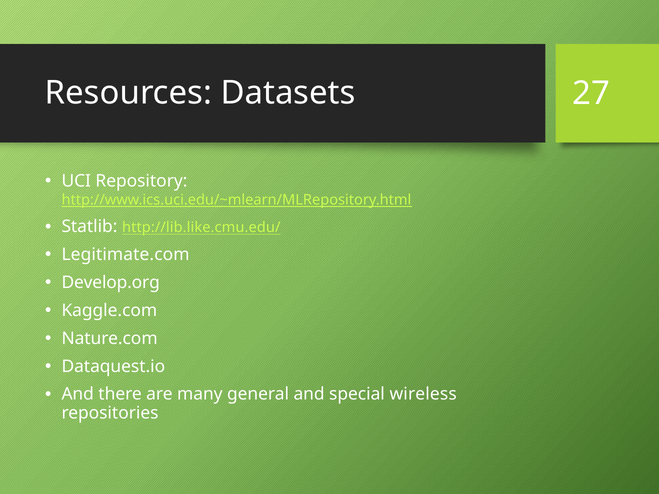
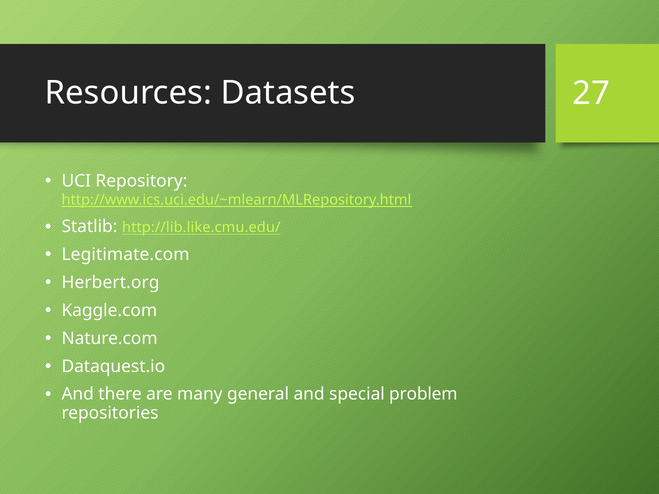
Develop.org: Develop.org -> Herbert.org
wireless: wireless -> problem
